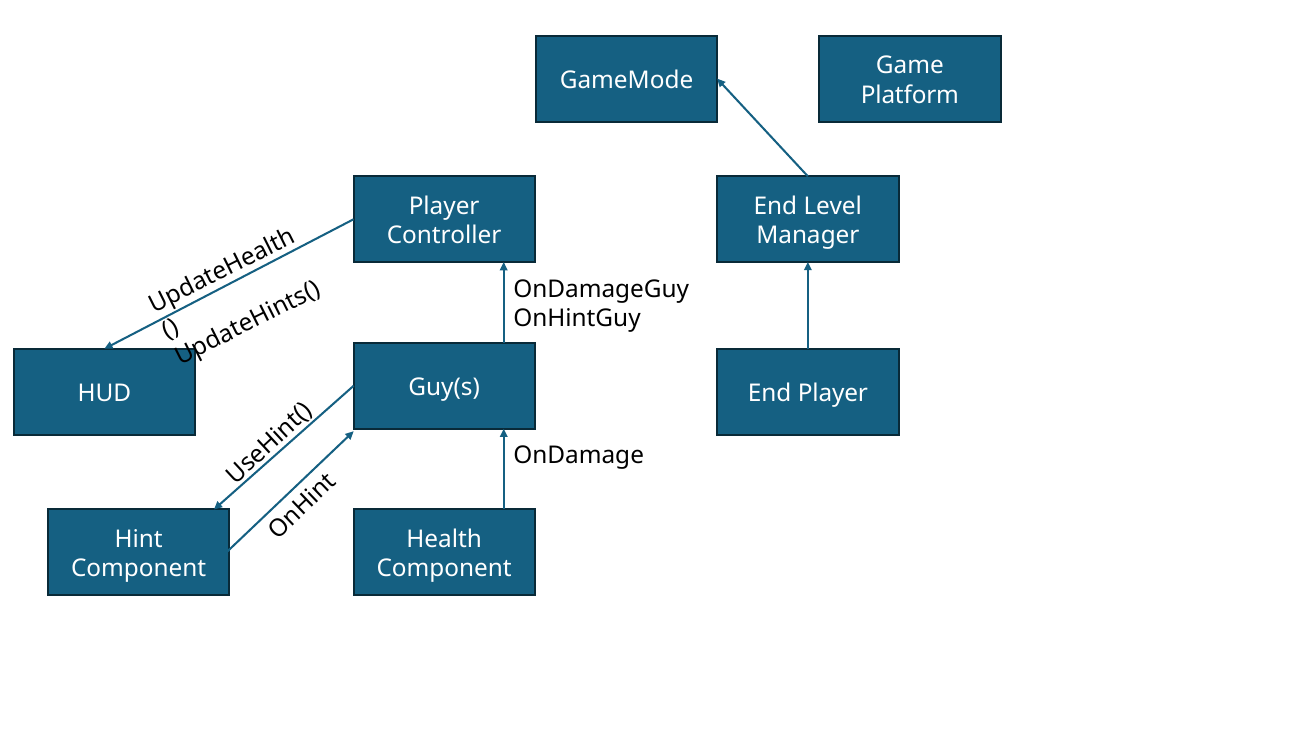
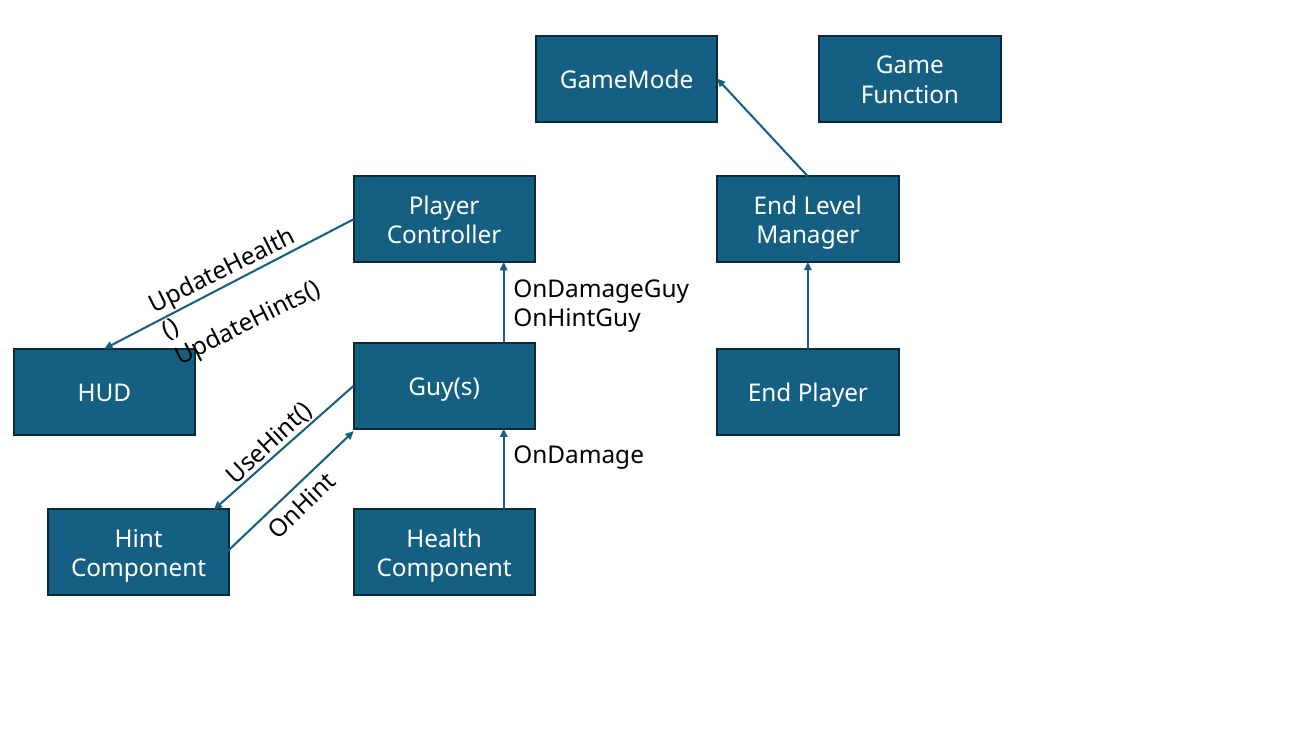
Platform: Platform -> Function
